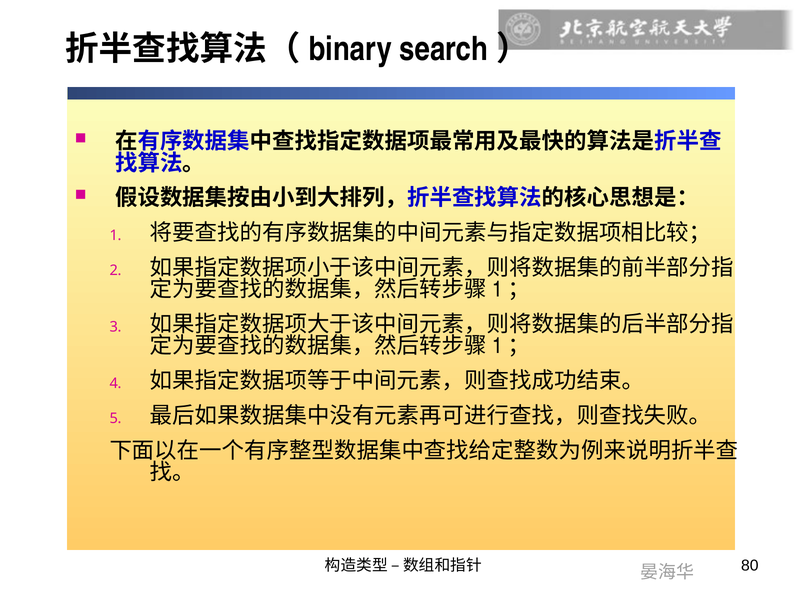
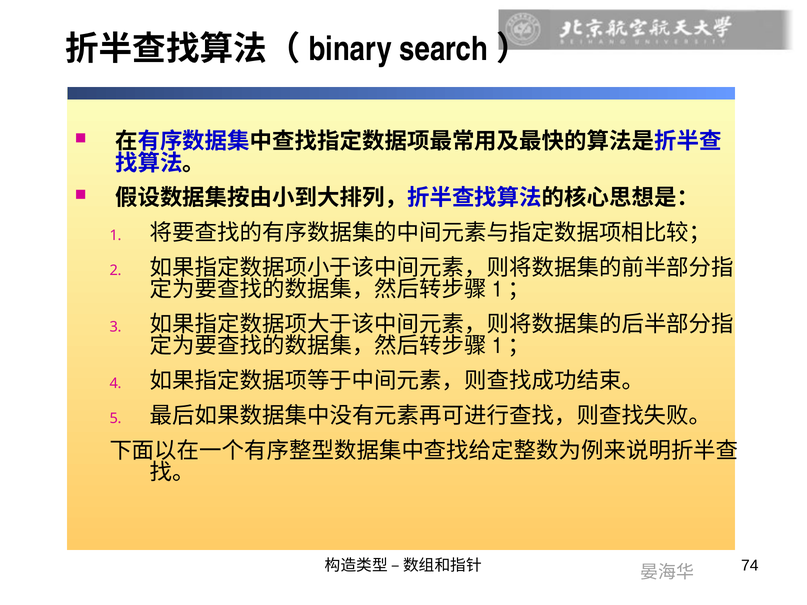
80: 80 -> 74
